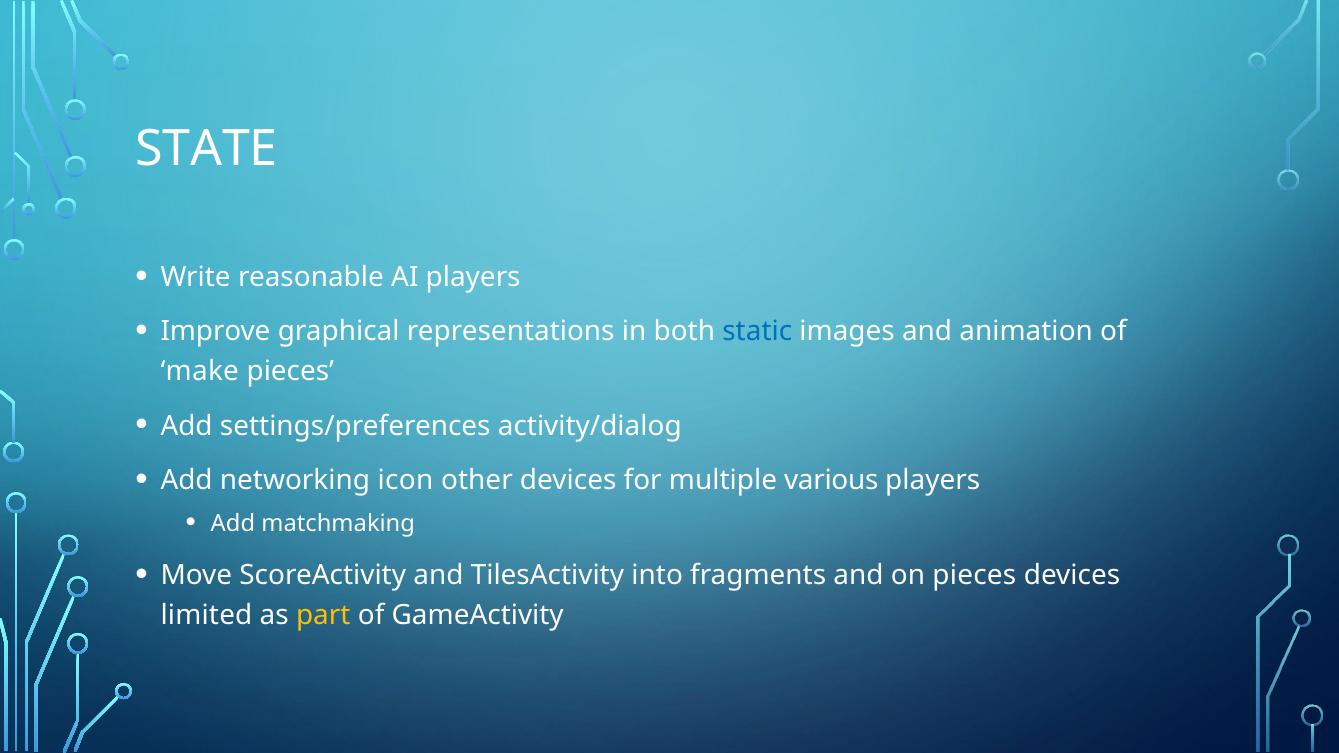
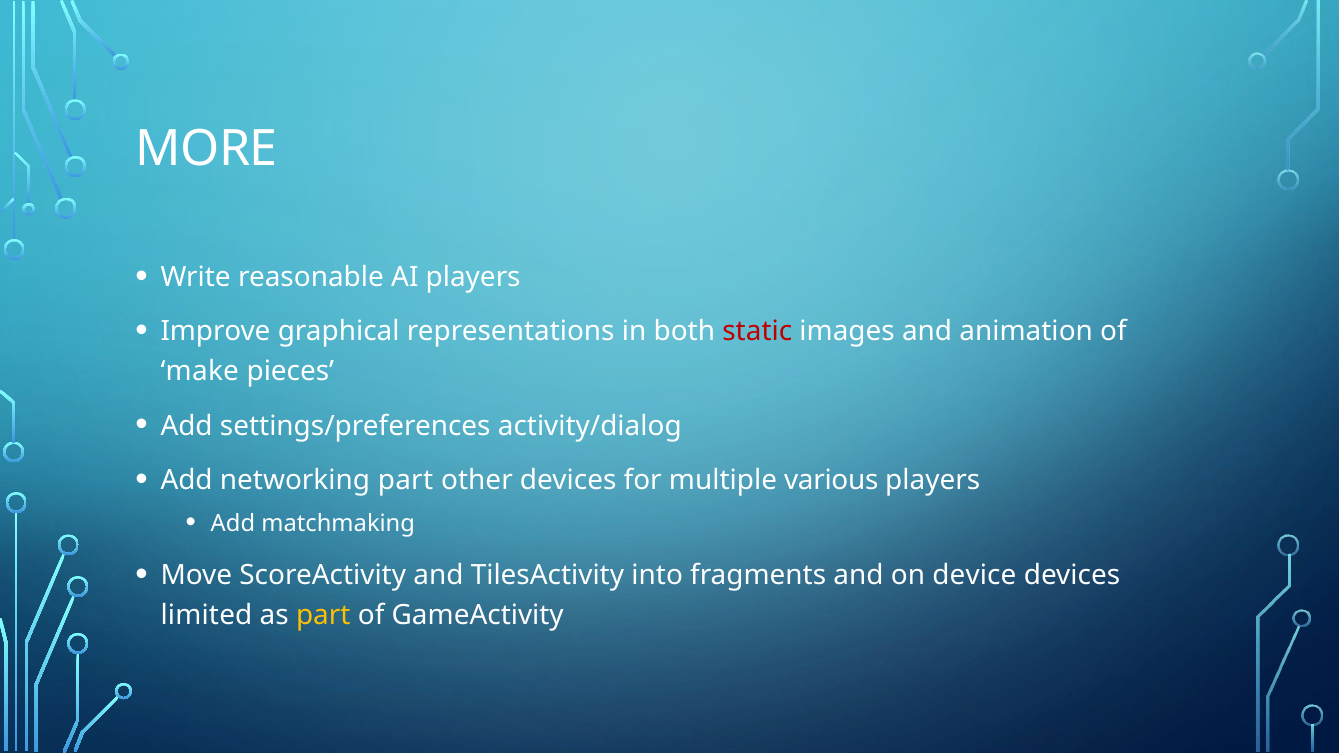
STATE: STATE -> MORE
static colour: blue -> red
networking icon: icon -> part
on pieces: pieces -> device
